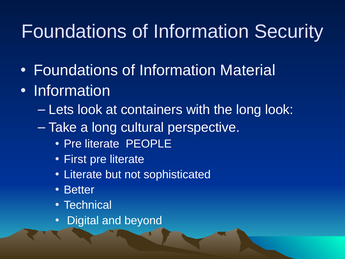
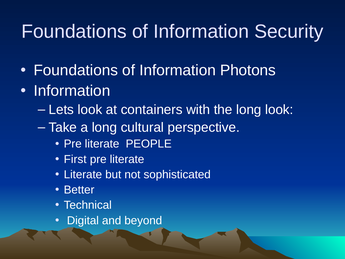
Material: Material -> Photons
